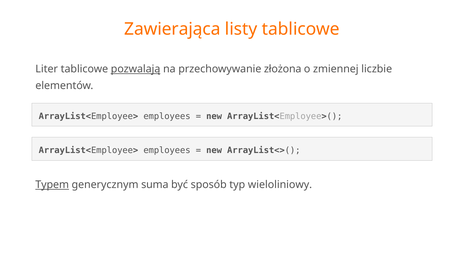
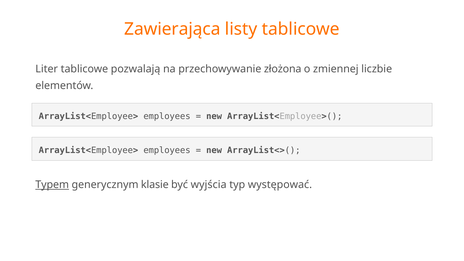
pozwalają underline: present -> none
suma: suma -> klasie
sposób: sposób -> wyjścia
wieloliniowy: wieloliniowy -> występować
